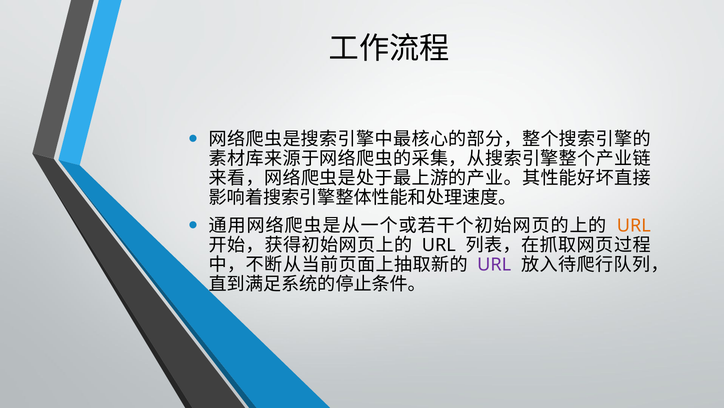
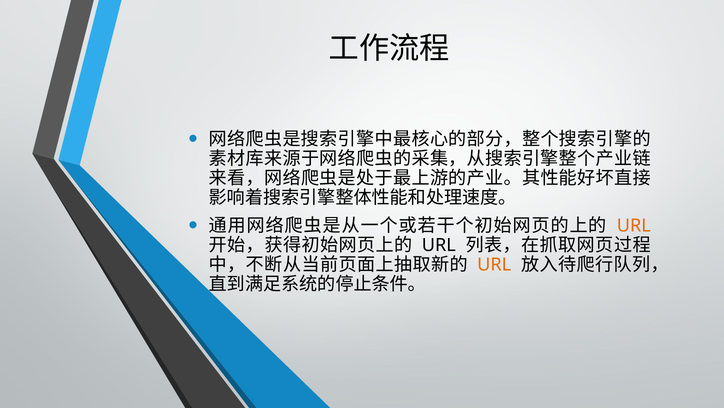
URL at (494, 264) colour: purple -> orange
